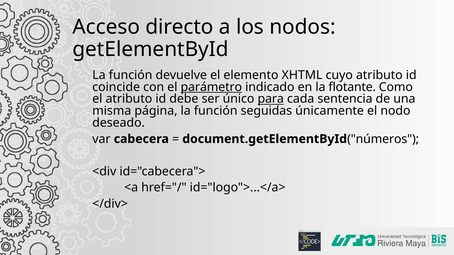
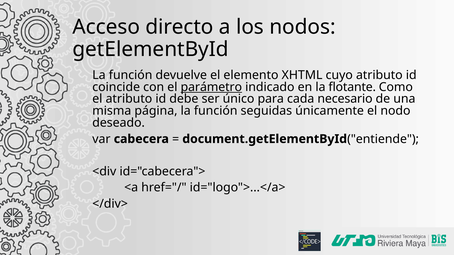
para underline: present -> none
sentencia: sentencia -> necesario
números: números -> entiende
